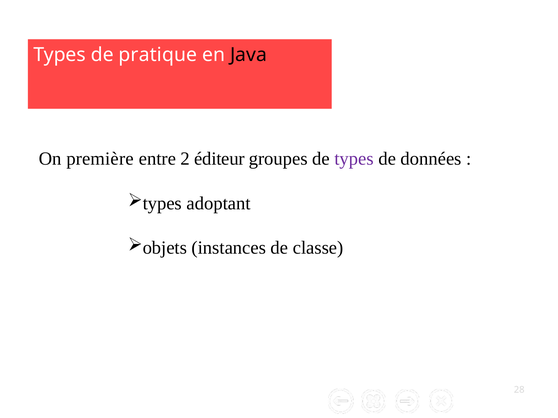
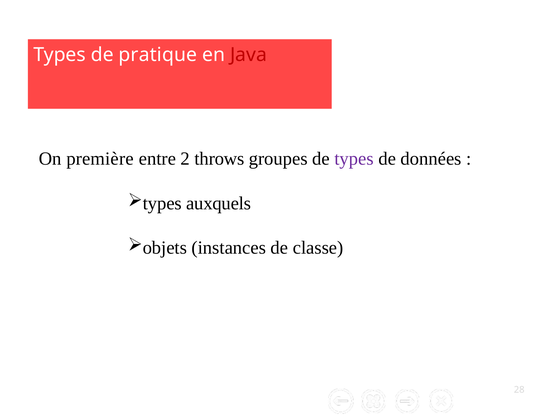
Java colour: black -> red
éditeur: éditeur -> throws
adoptant: adoptant -> auxquels
